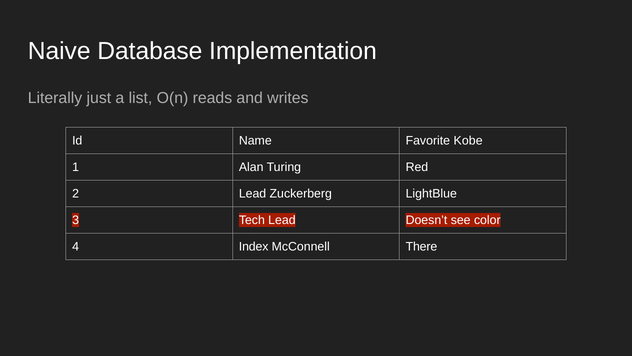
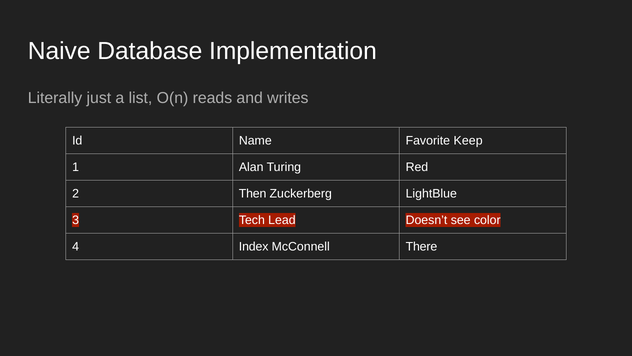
Kobe: Kobe -> Keep
2 Lead: Lead -> Then
